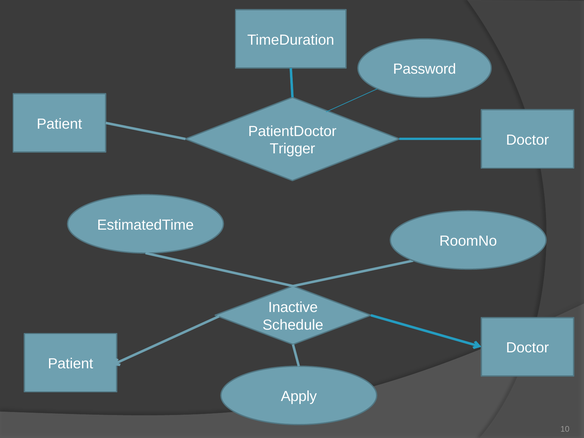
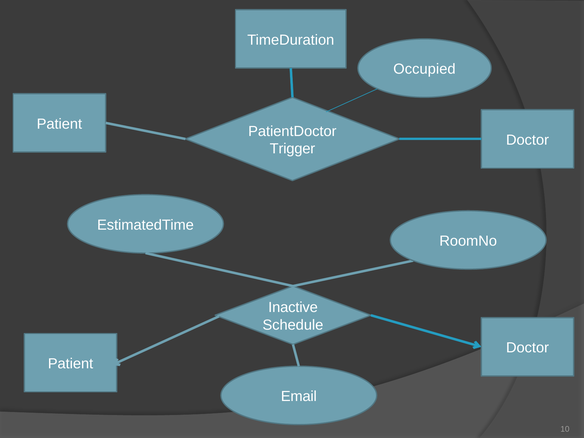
Password: Password -> Occupied
Apply: Apply -> Email
